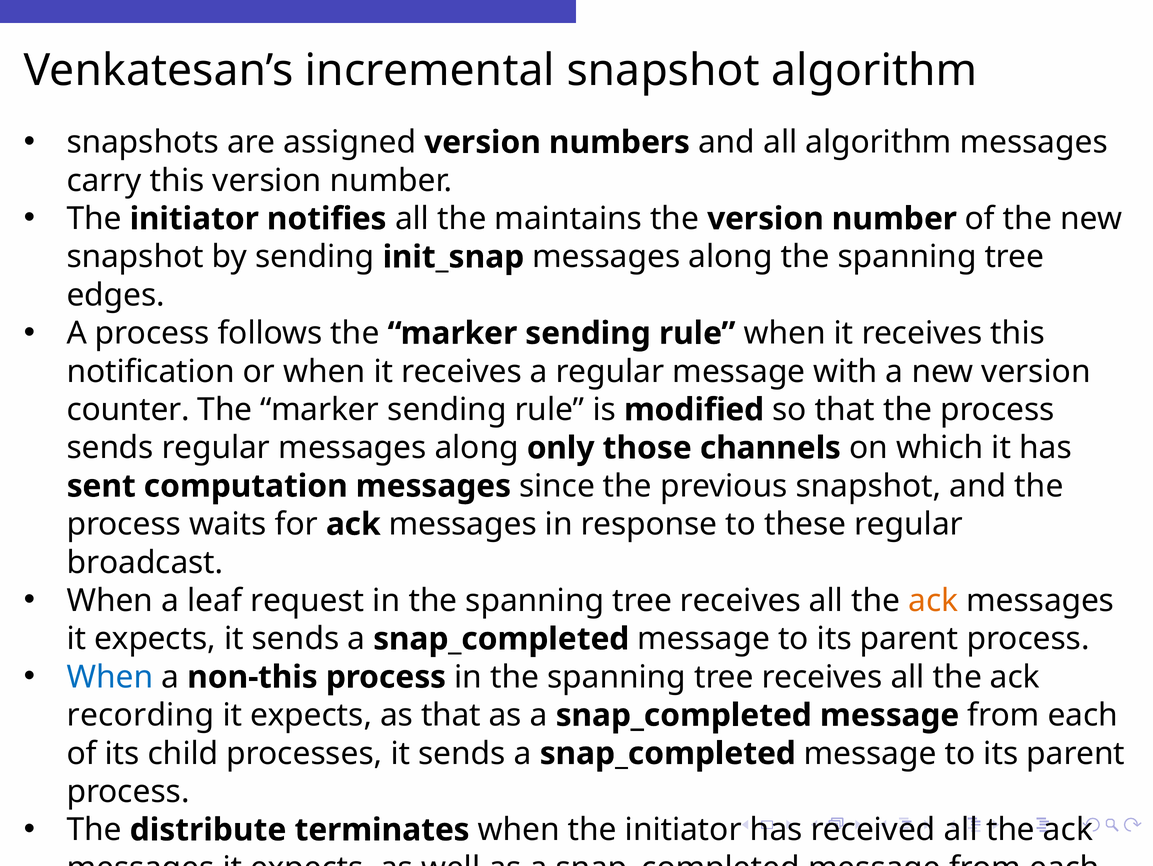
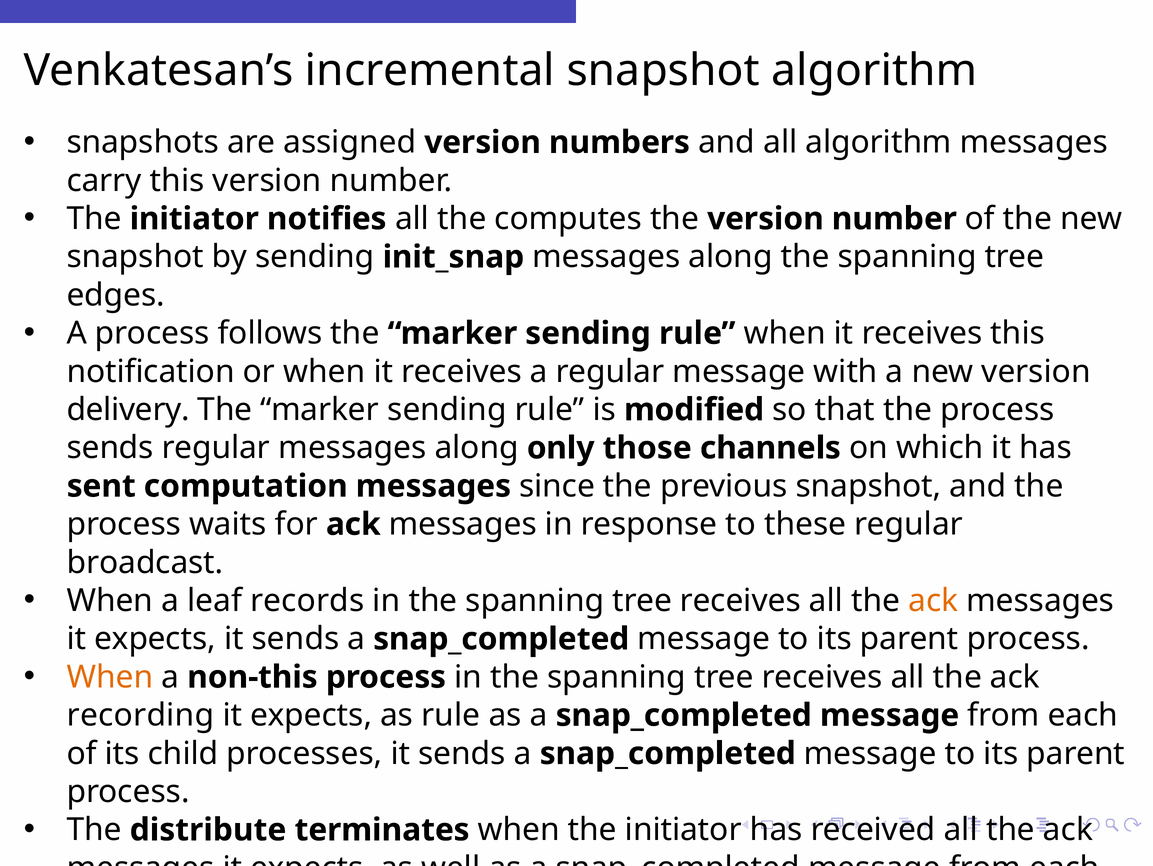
maintains: maintains -> computes
counter: counter -> delivery
request: request -> records
When at (110, 677) colour: blue -> orange
as that: that -> rule
